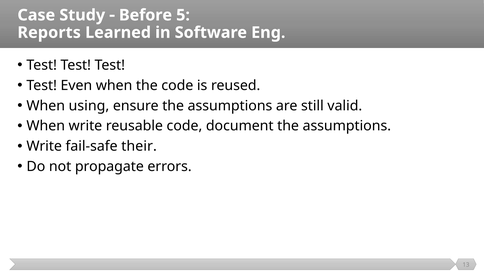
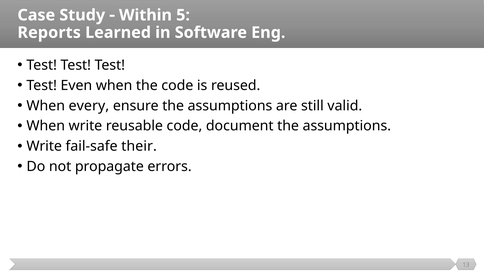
Before: Before -> Within
using: using -> every
